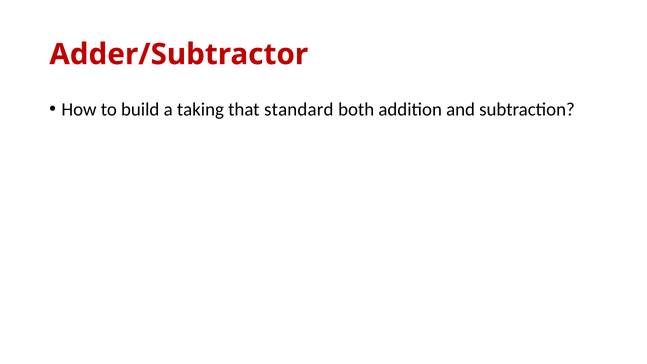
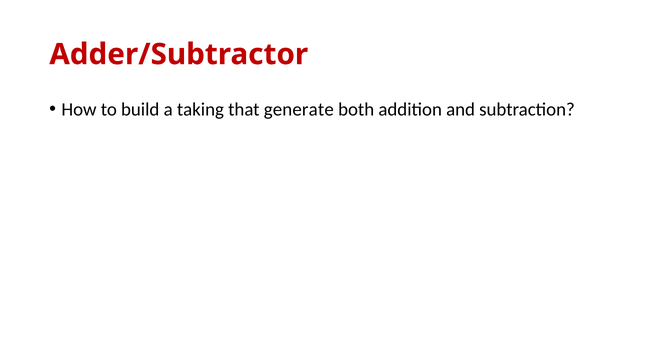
standard: standard -> generate
